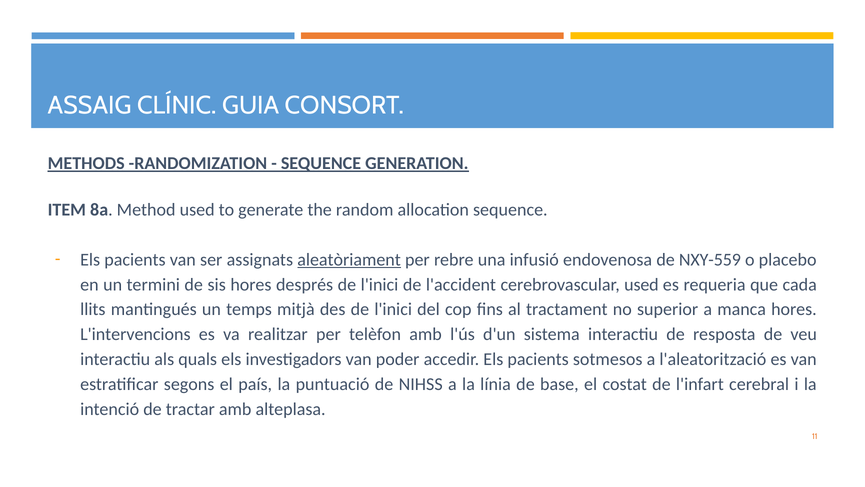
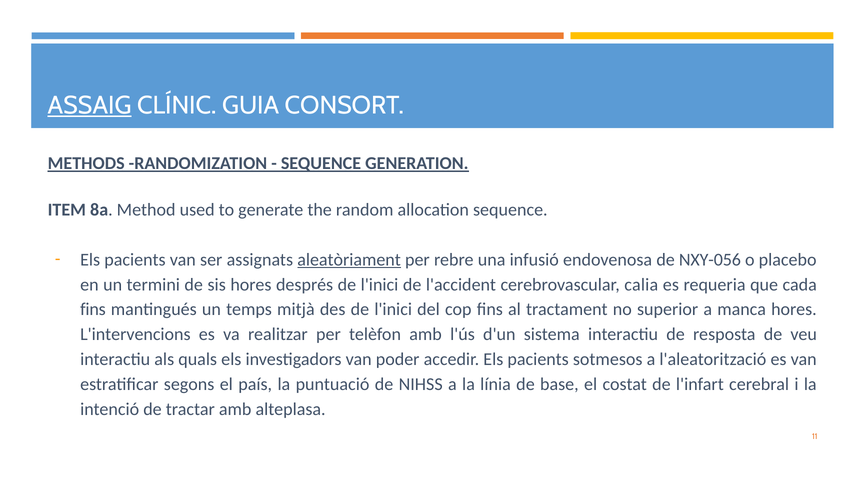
ASSAIG underline: none -> present
NXY-559: NXY-559 -> NXY-056
cerebrovascular used: used -> calia
llits at (93, 309): llits -> fins
